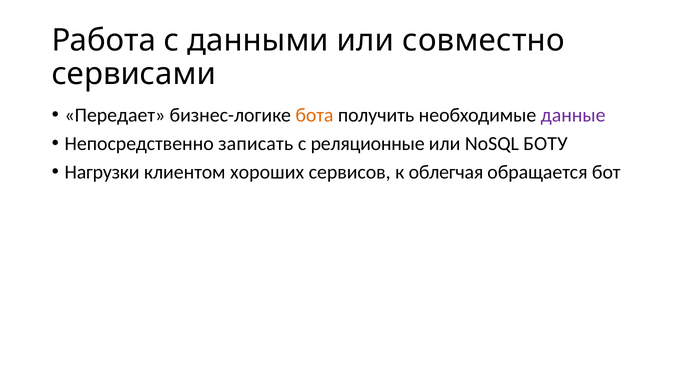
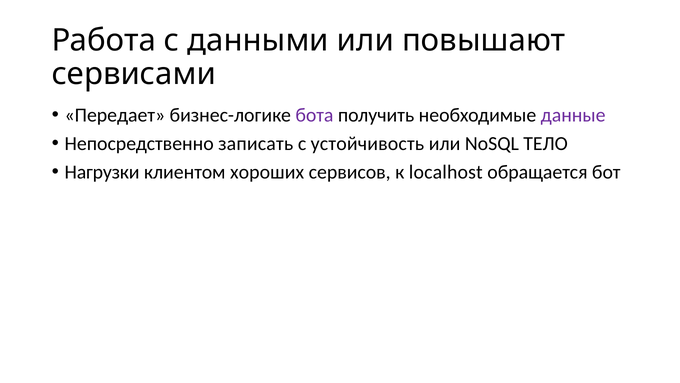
совместно: совместно -> повышают
бота colour: orange -> purple
реляционные: реляционные -> устойчивость
БОТУ: БОТУ -> ТЕЛО
облегчая: облегчая -> localhost
